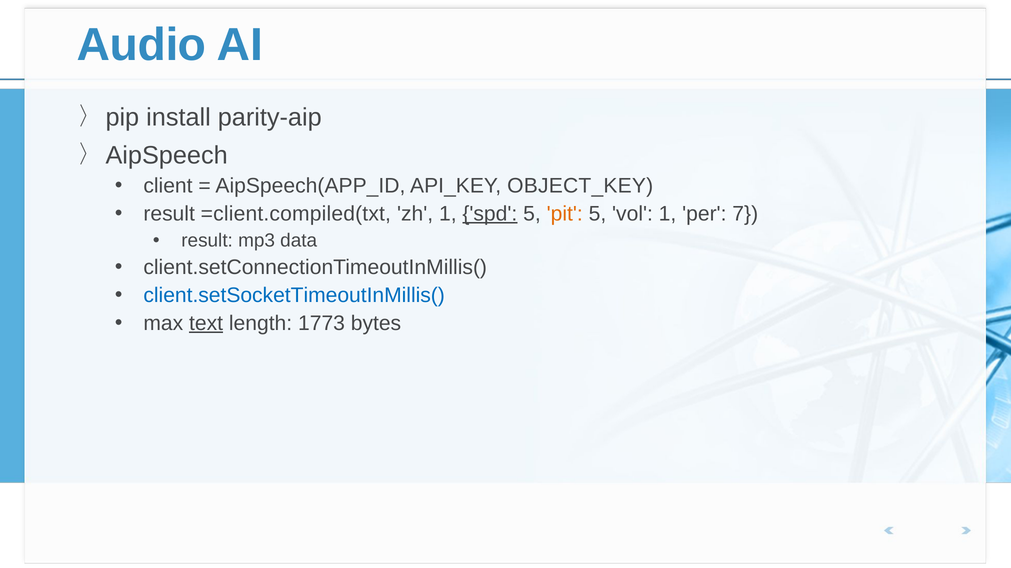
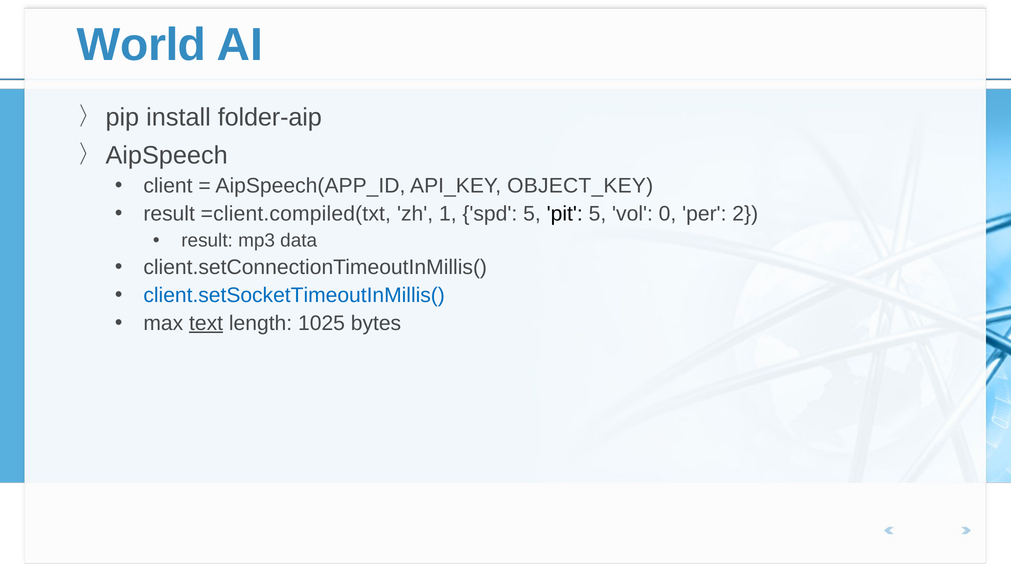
Audio: Audio -> World
parity-aip: parity-aip -> folder-aip
spd underline: present -> none
pit colour: orange -> black
vol 1: 1 -> 0
7: 7 -> 2
1773: 1773 -> 1025
